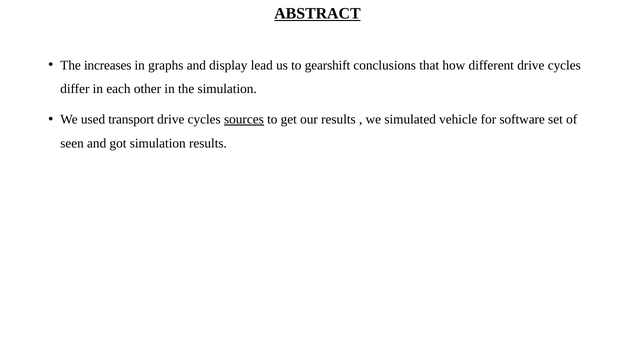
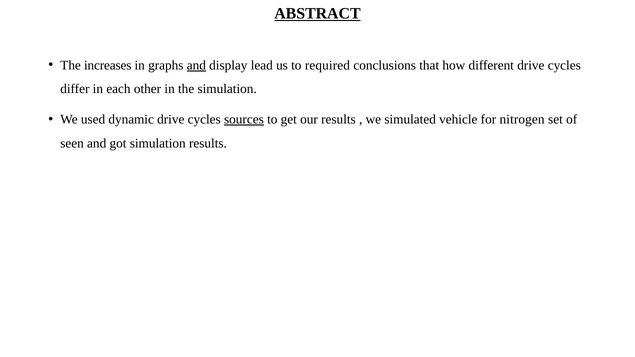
and at (196, 65) underline: none -> present
gearshift: gearshift -> required
transport: transport -> dynamic
software: software -> nitrogen
